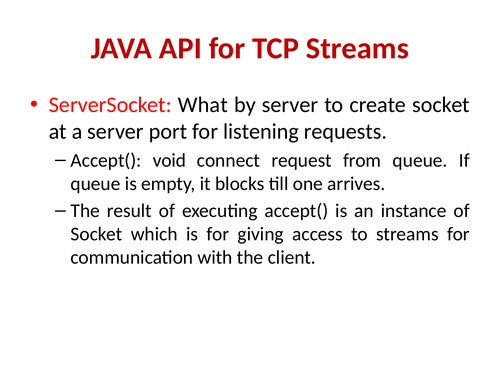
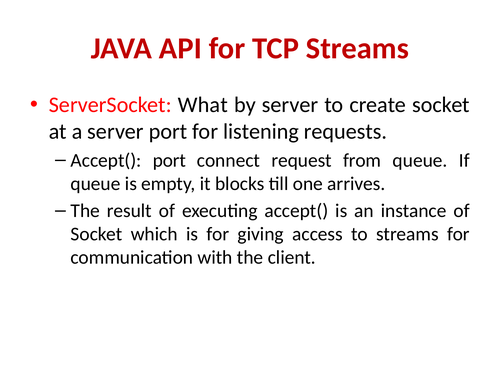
Accept( void: void -> port
